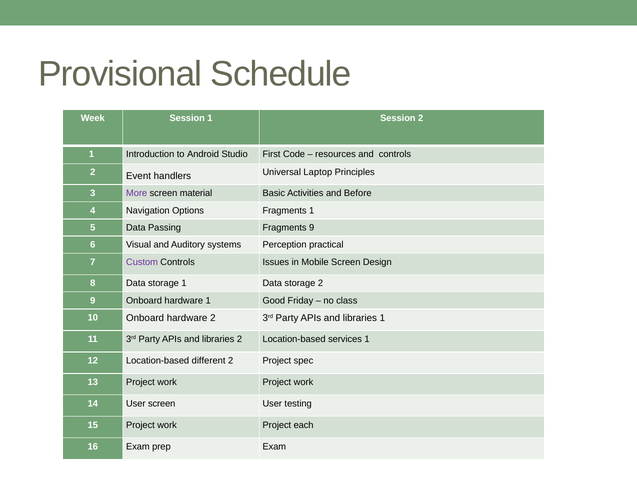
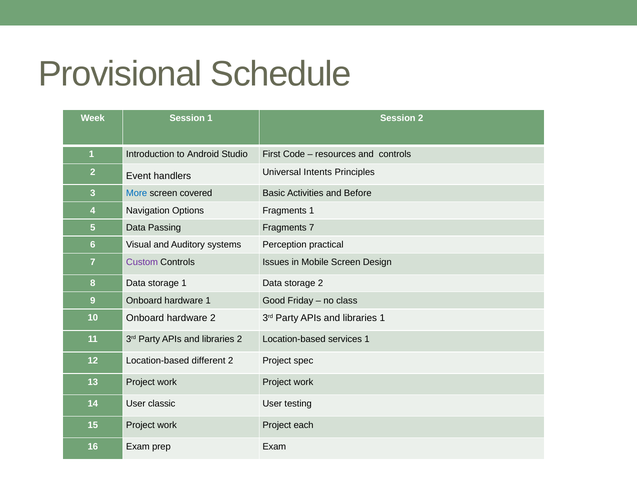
Laptop: Laptop -> Intents
More colour: purple -> blue
material: material -> covered
Fragments 9: 9 -> 7
User screen: screen -> classic
